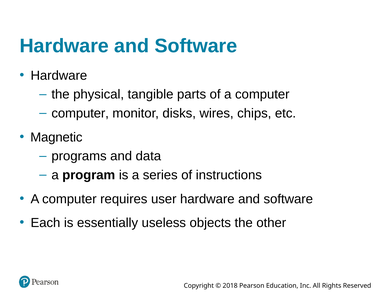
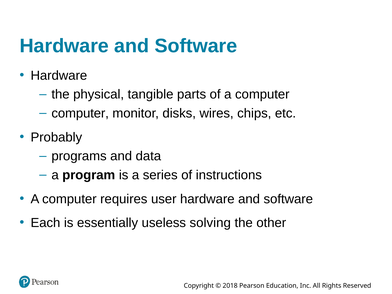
Magnetic: Magnetic -> Probably
objects: objects -> solving
